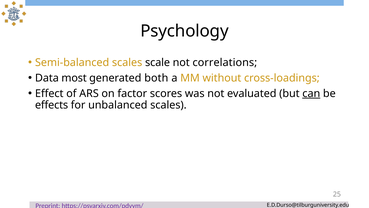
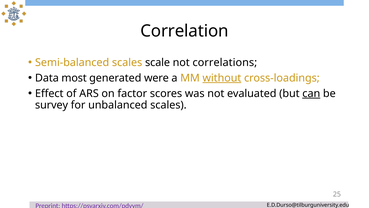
Psychology: Psychology -> Correlation
both: both -> were
without underline: none -> present
effects: effects -> survey
